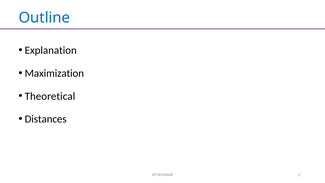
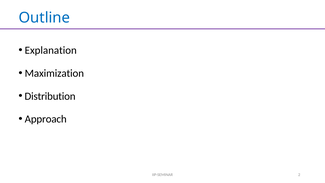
Theoretical: Theoretical -> Distribution
Distances: Distances -> Approach
